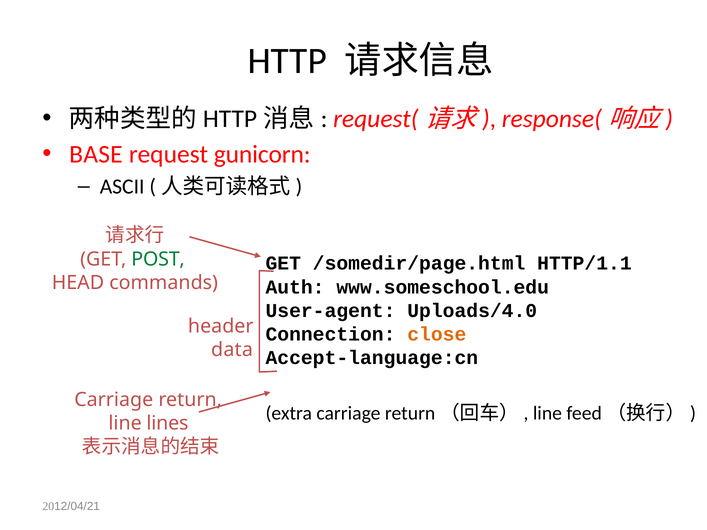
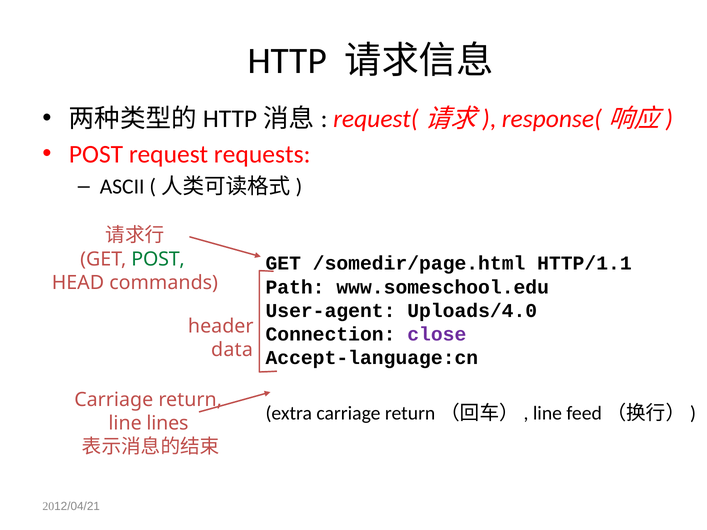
BASE at (96, 154): BASE -> POST
gunicorn: gunicorn -> requests
Auth: Auth -> Path
close colour: orange -> purple
